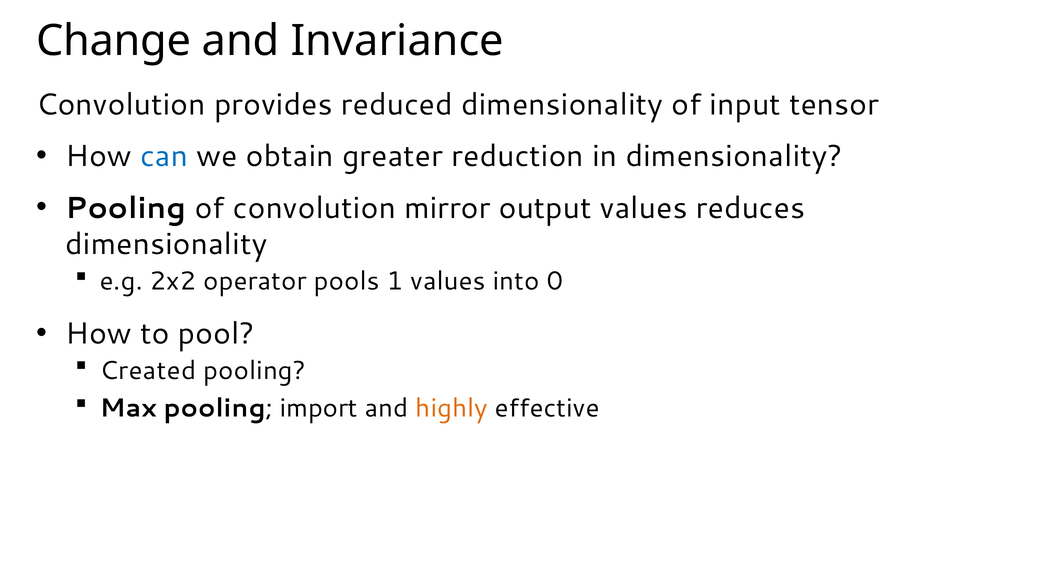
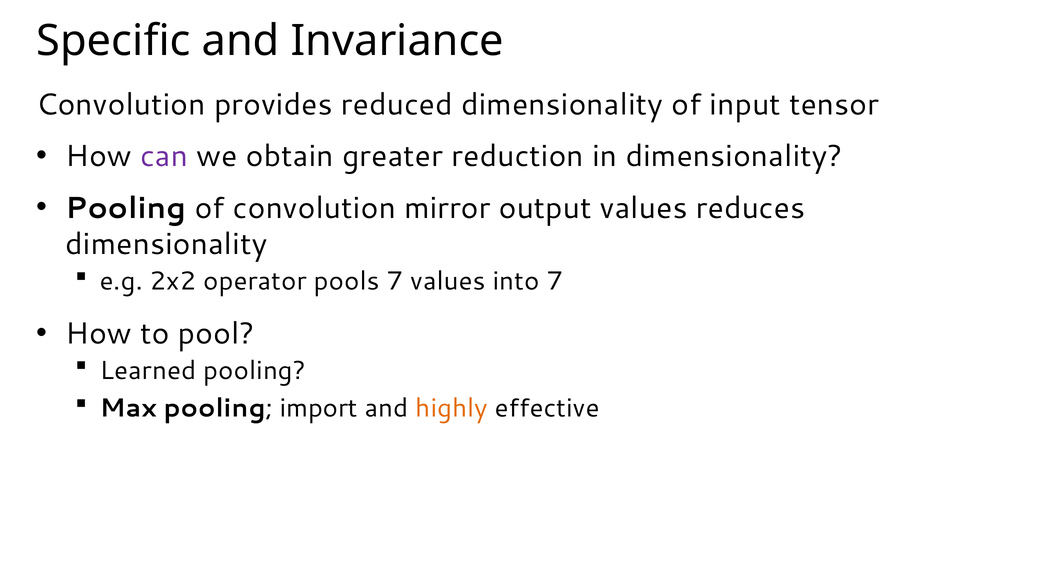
Change: Change -> Specific
can colour: blue -> purple
pools 1: 1 -> 7
into 0: 0 -> 7
Created: Created -> Learned
